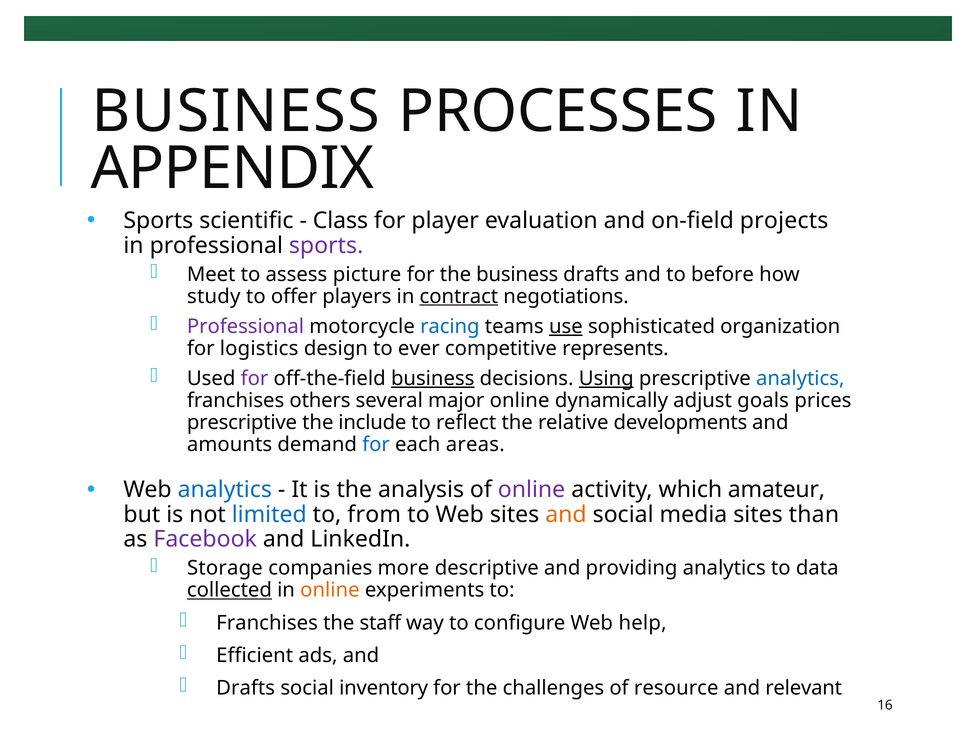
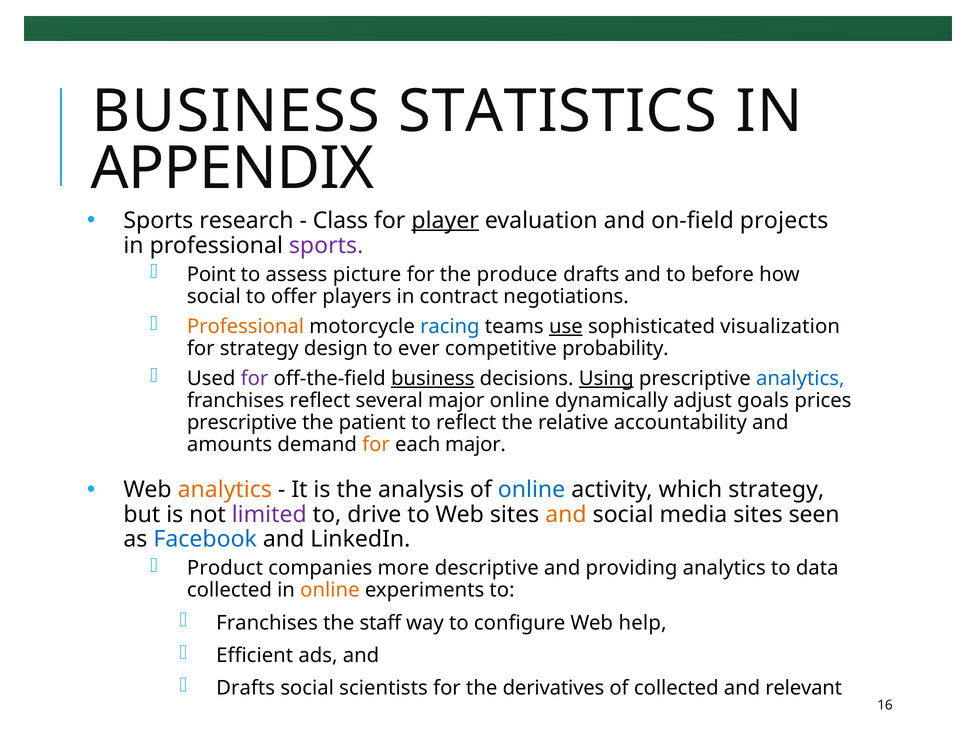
PROCESSES: PROCESSES -> STATISTICS
scientific: scientific -> research
player underline: none -> present
Meet: Meet -> Point
the business: business -> produce
study at (214, 296): study -> social
contract underline: present -> none
Professional at (245, 326) colour: purple -> orange
organization: organization -> visualization
for logistics: logistics -> strategy
represents: represents -> probability
franchises others: others -> reflect
include: include -> patient
developments: developments -> accountability
for at (376, 444) colour: blue -> orange
each areas: areas -> major
analytics at (225, 490) colour: blue -> orange
online at (532, 490) colour: purple -> blue
which amateur: amateur -> strategy
limited colour: blue -> purple
from: from -> drive
than: than -> seen
Facebook colour: purple -> blue
Storage: Storage -> Product
collected at (229, 590) underline: present -> none
inventory: inventory -> scientists
challenges: challenges -> derivatives
of resource: resource -> collected
